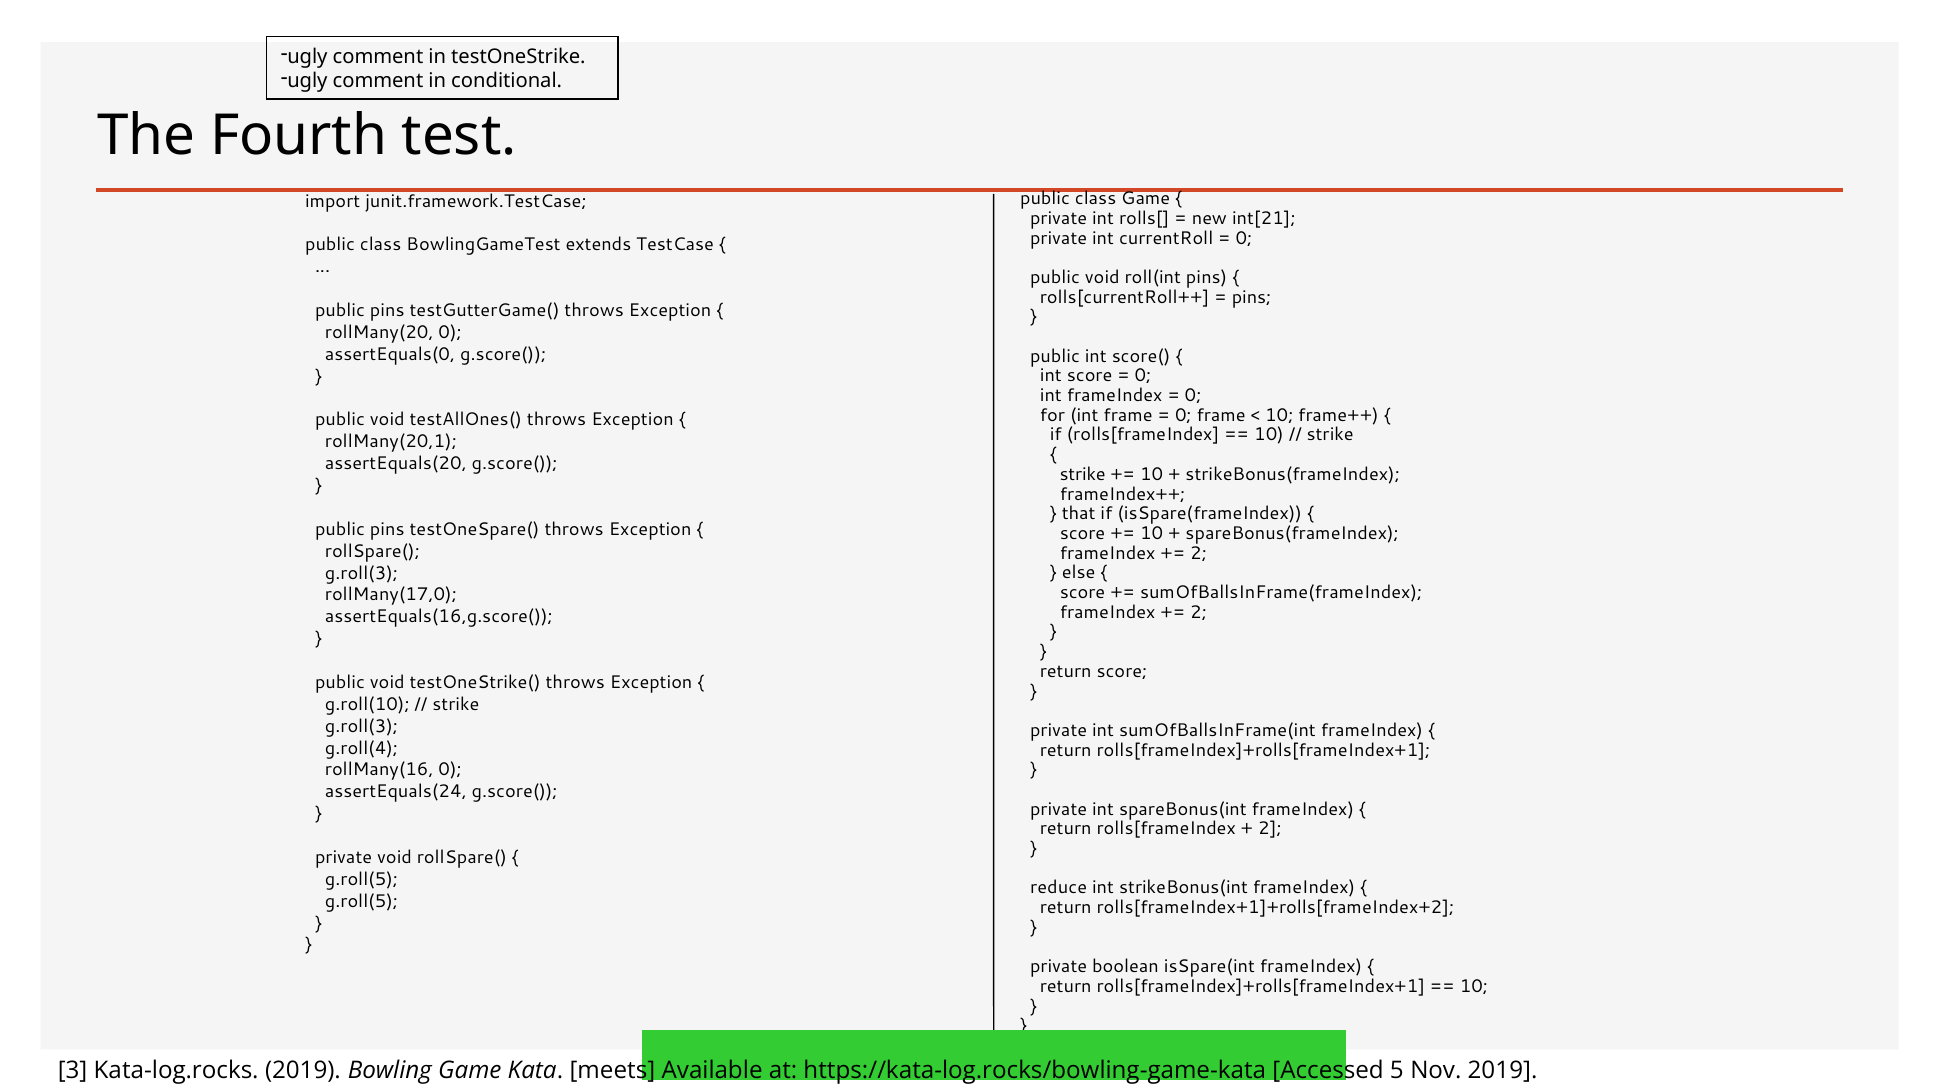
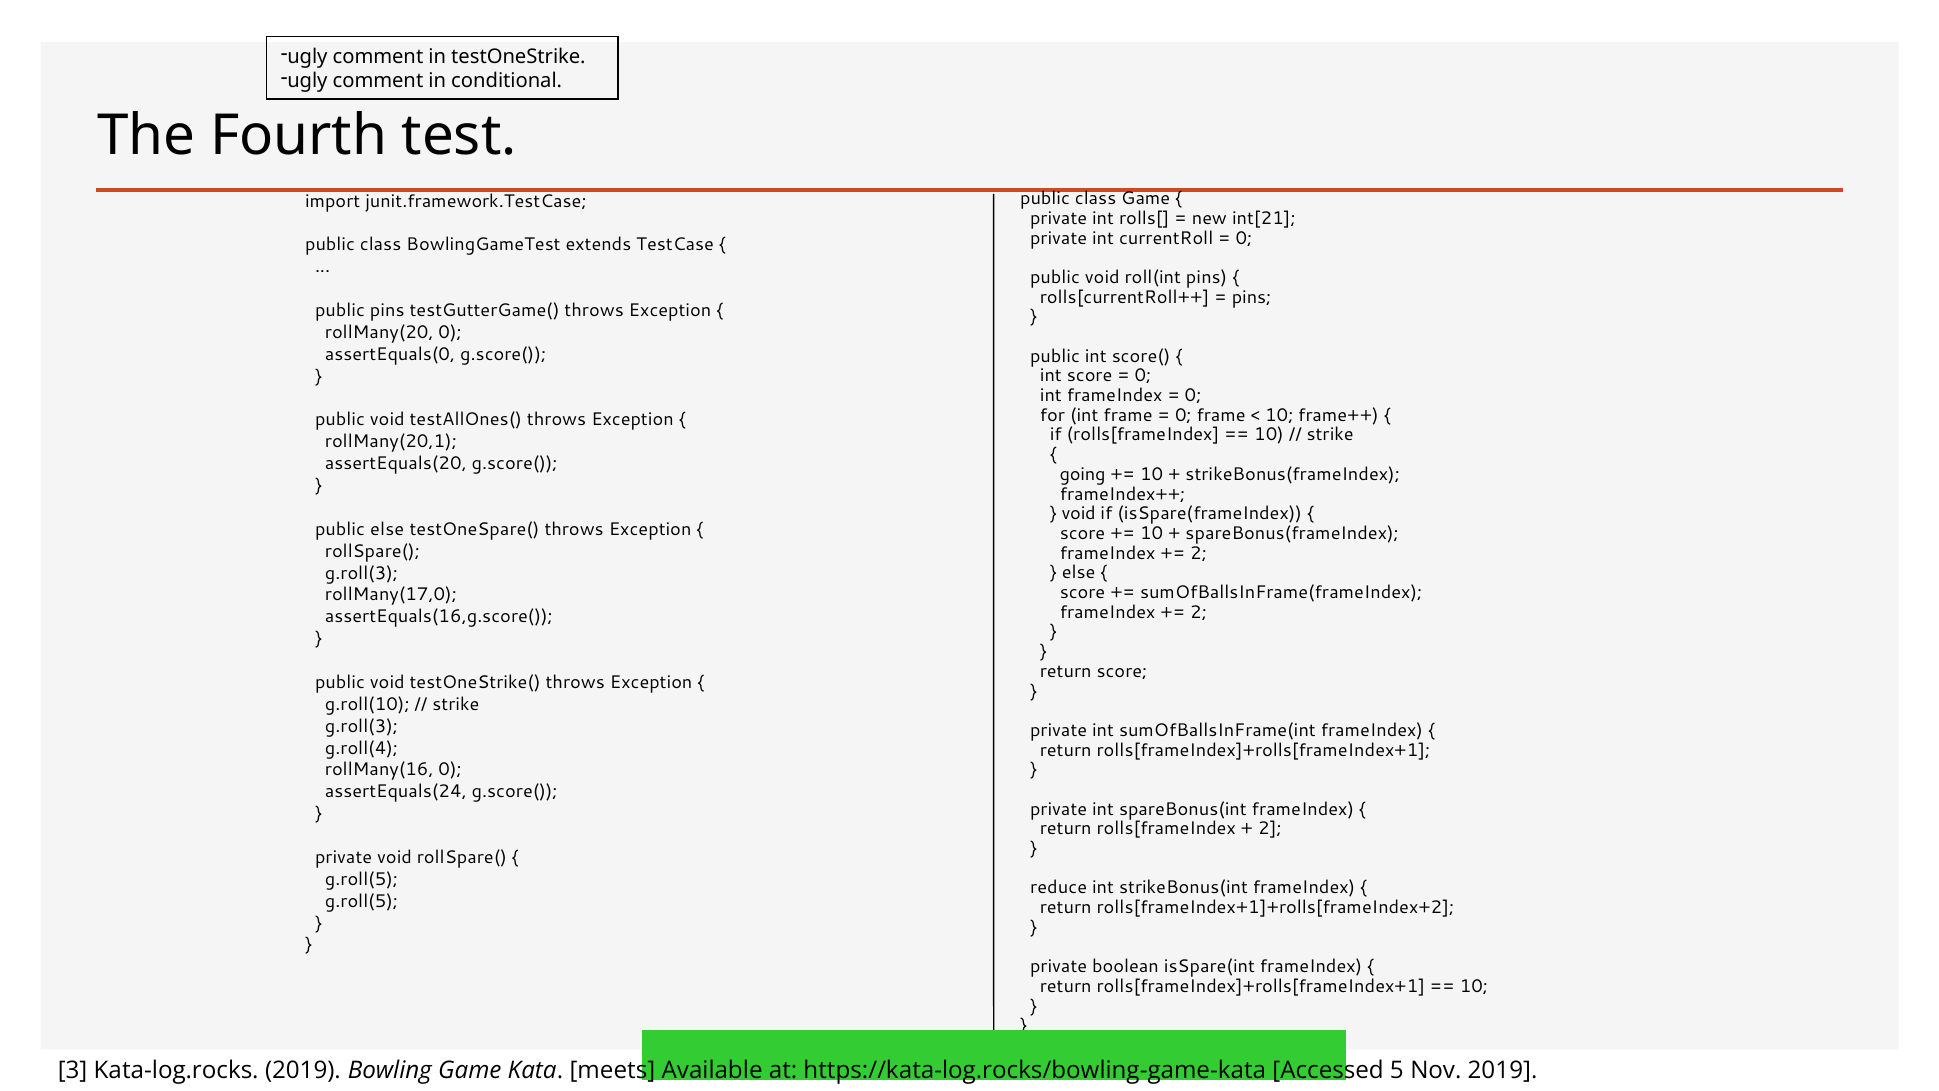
strike at (1083, 474): strike -> going
that at (1079, 514): that -> void
pins at (387, 529): pins -> else
